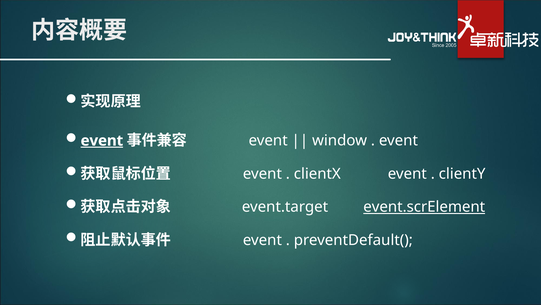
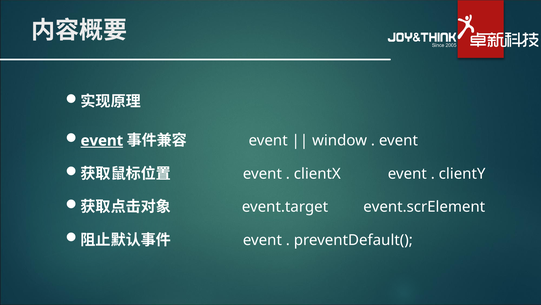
event.scrElement underline: present -> none
